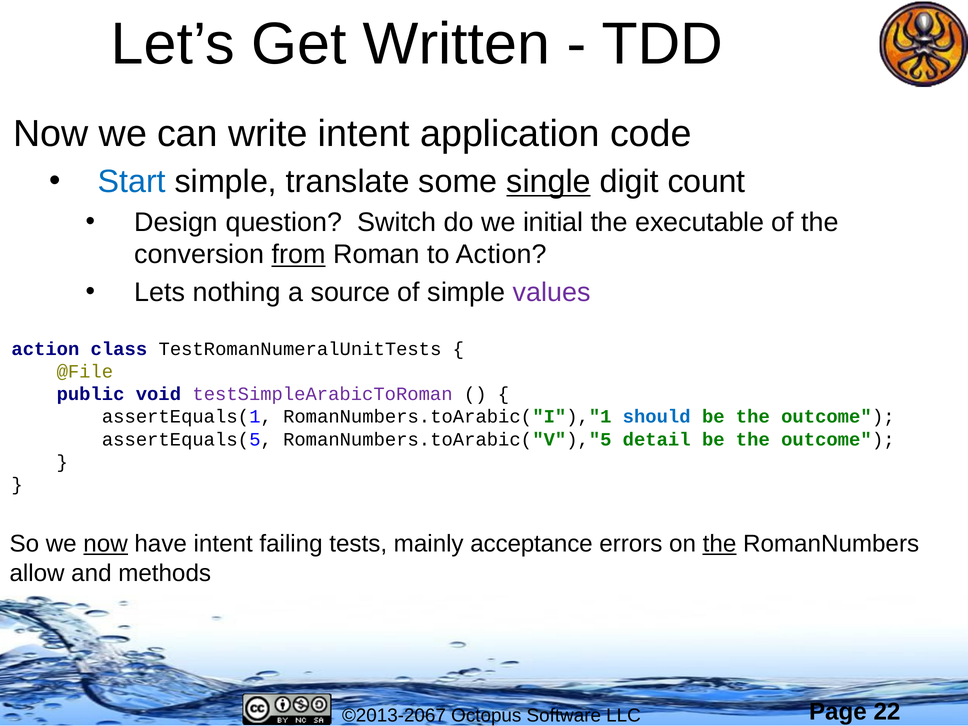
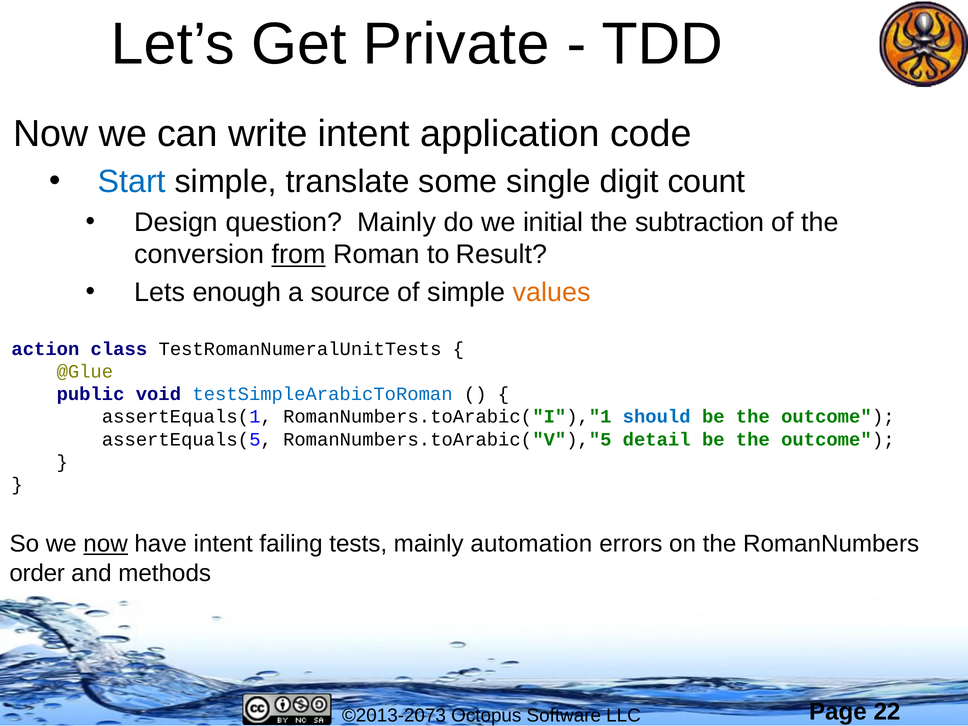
Written: Written -> Private
single underline: present -> none
question Switch: Switch -> Mainly
executable: executable -> subtraction
to Action: Action -> Result
nothing: nothing -> enough
values colour: purple -> orange
@File: @File -> @Glue
testSimpleArabicToRoman colour: purple -> blue
acceptance: acceptance -> automation
the at (720, 544) underline: present -> none
allow: allow -> order
©2013-2067: ©2013-2067 -> ©2013-2073
